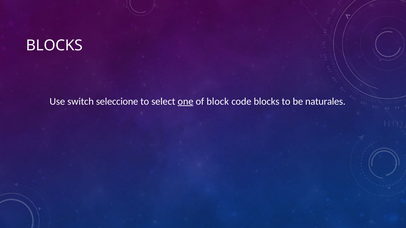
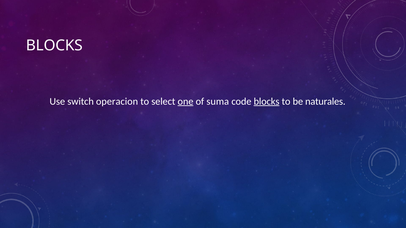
seleccione: seleccione -> operacion
block: block -> suma
blocks at (267, 101) underline: none -> present
